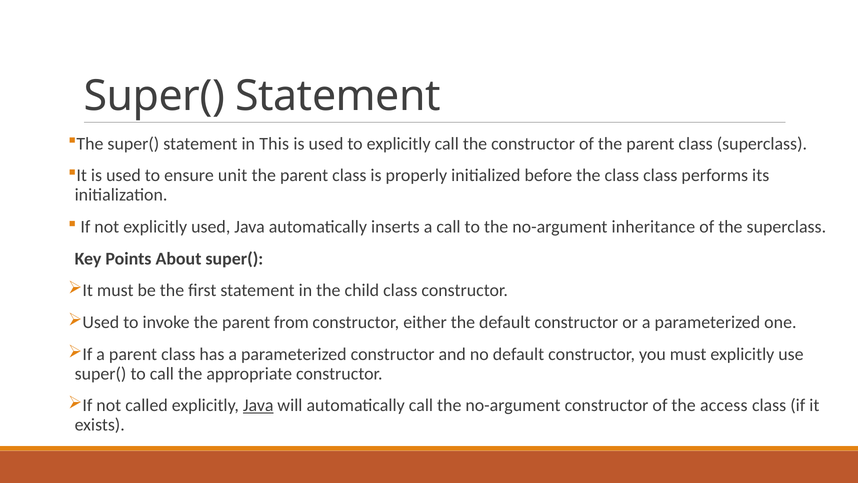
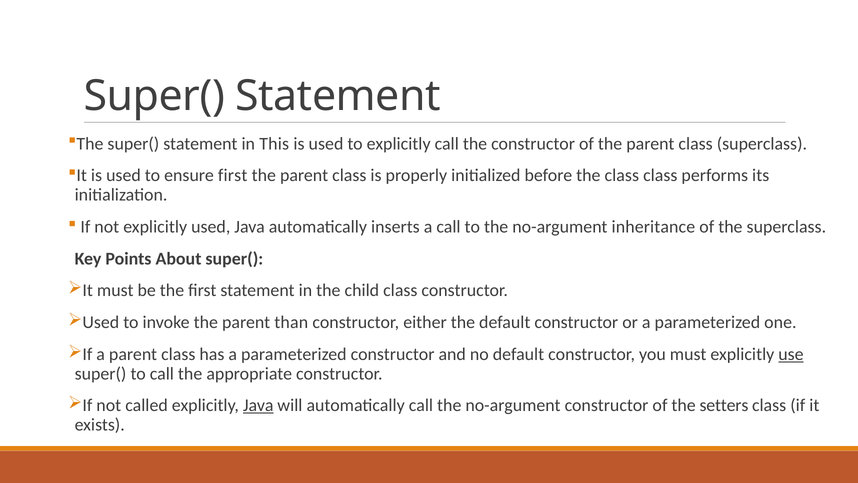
ensure unit: unit -> first
from: from -> than
use underline: none -> present
access: access -> setters
